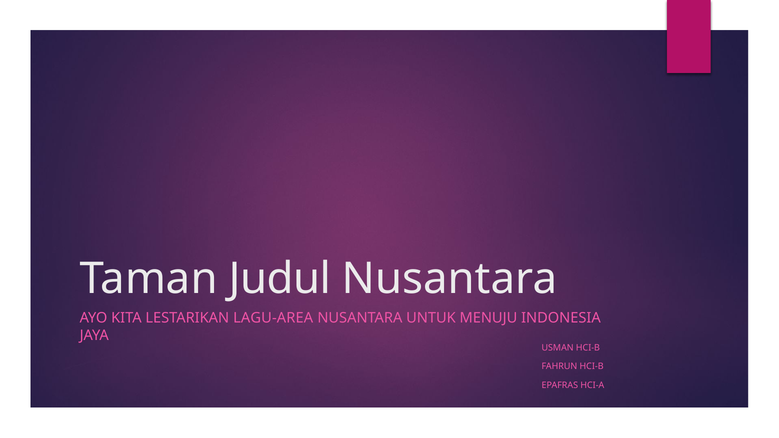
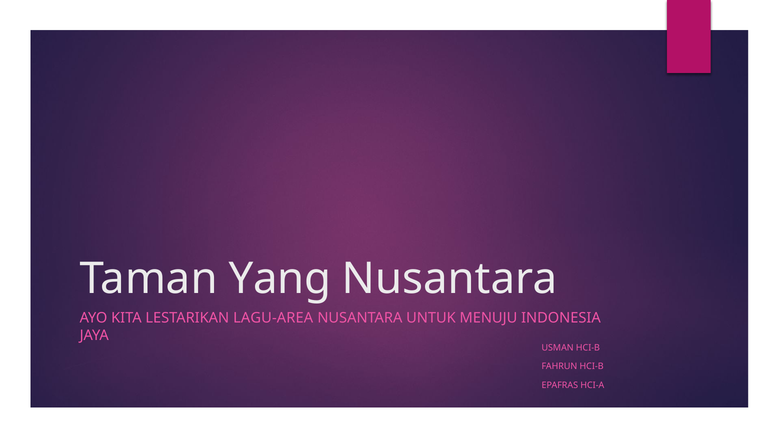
Judul: Judul -> Yang
